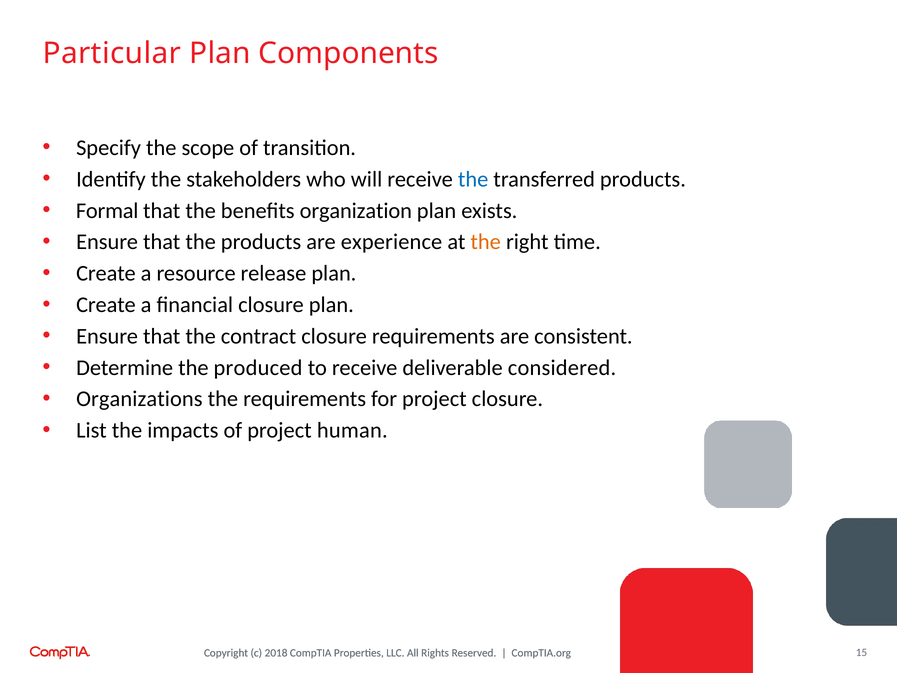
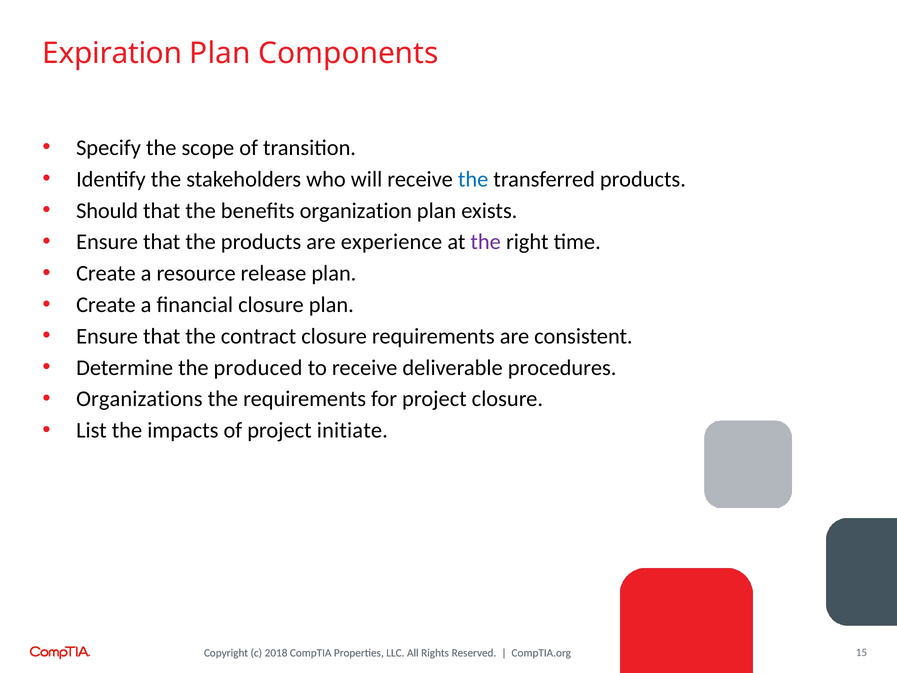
Particular: Particular -> Expiration
Formal: Formal -> Should
the at (486, 242) colour: orange -> purple
considered: considered -> procedures
human: human -> initiate
